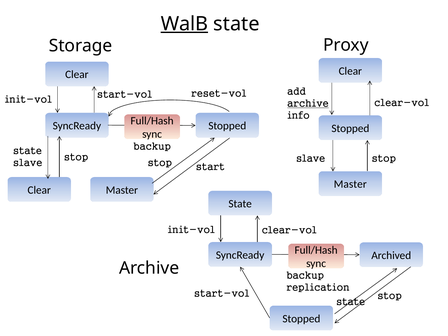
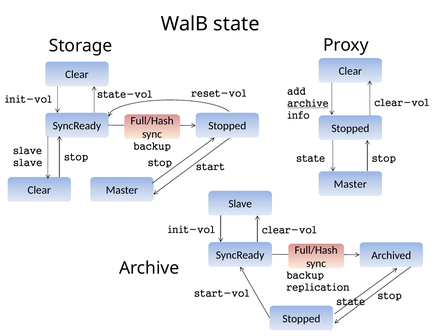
WalB underline: present -> none
start-vol at (125, 95): start-vol -> state-vol
state at (28, 151): state -> slave
slave at (311, 159): slave -> state
State at (240, 204): State -> Slave
